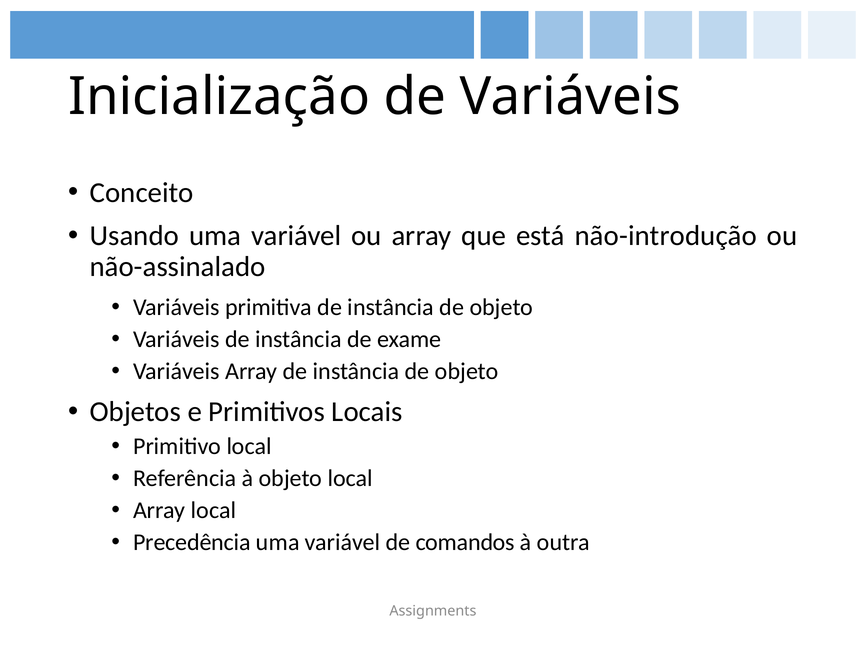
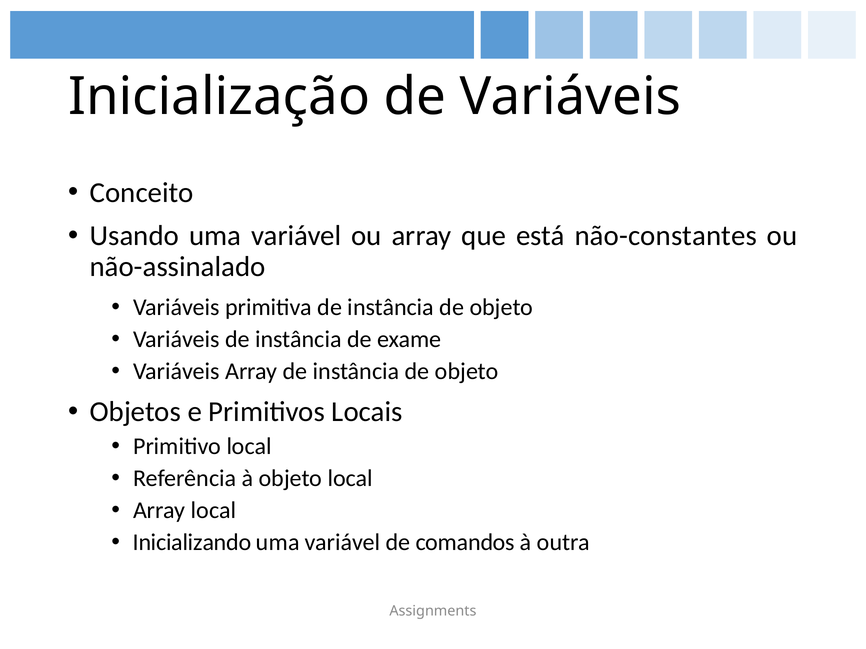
não-introdução: não-introdução -> não-constantes
Precedência: Precedência -> Inicializando
